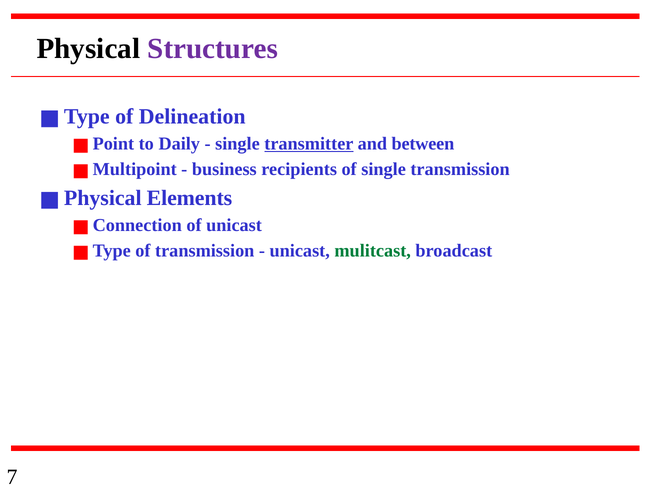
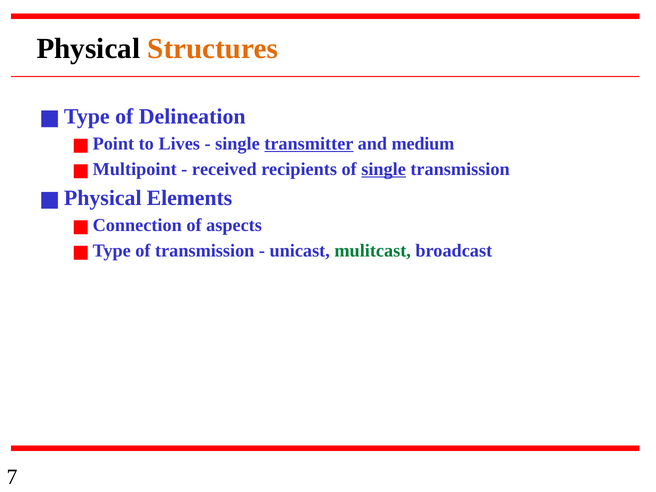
Structures colour: purple -> orange
Daily: Daily -> Lives
between: between -> medium
business: business -> received
single at (384, 169) underline: none -> present
of unicast: unicast -> aspects
